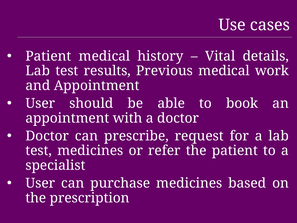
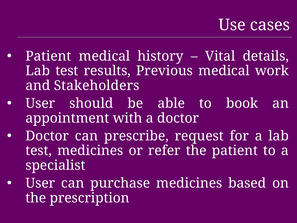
and Appointment: Appointment -> Stakeholders
